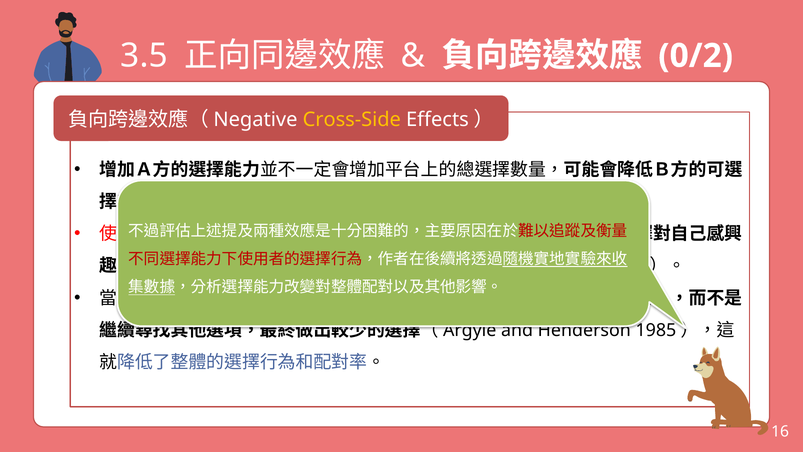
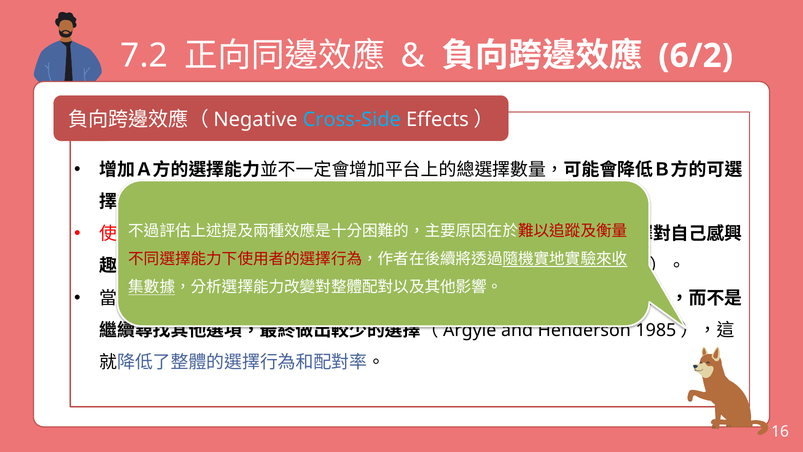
3.5: 3.5 -> 7.2
0/2: 0/2 -> 6/2
Cross-Side colour: yellow -> light blue
